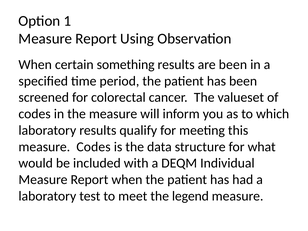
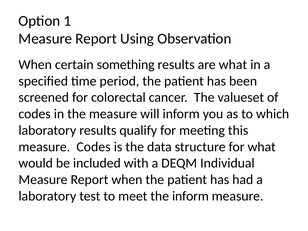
are been: been -> what
the legend: legend -> inform
